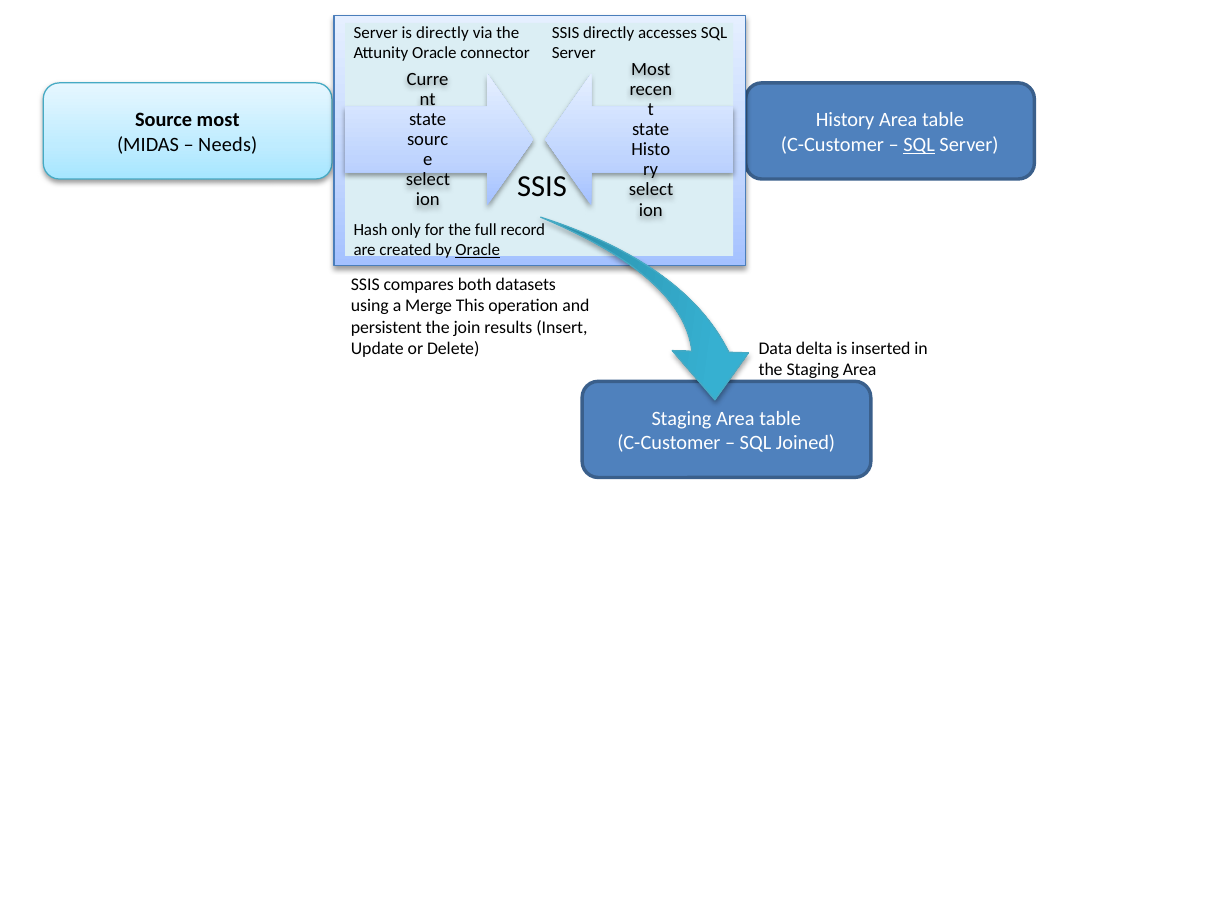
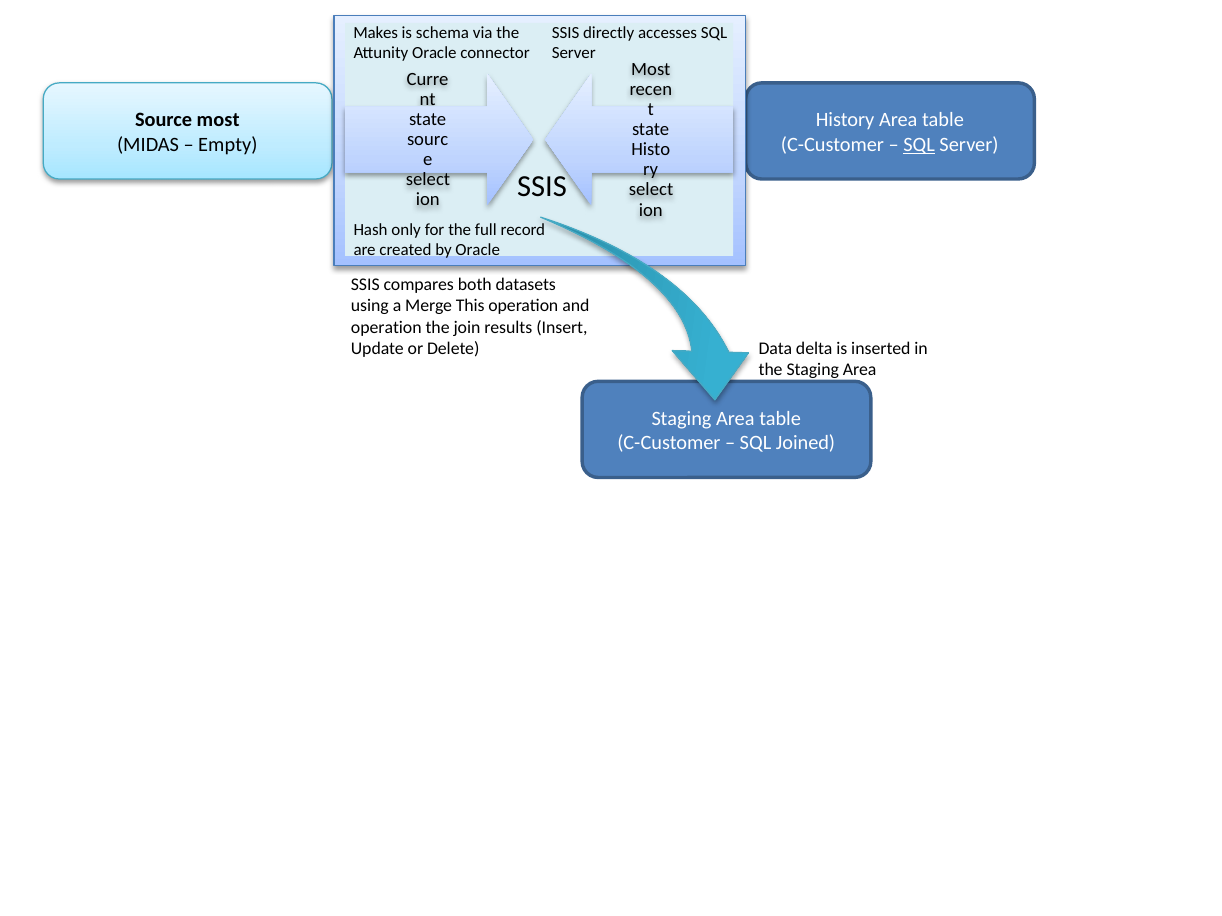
Server at (376, 33): Server -> Makes
is directly: directly -> schema
Needs: Needs -> Empty
Oracle at (478, 250) underline: present -> none
persistent at (386, 328): persistent -> operation
